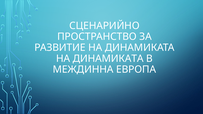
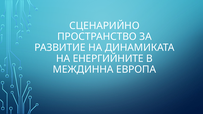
ДИНАМИКАТА at (108, 59): ДИНАМИКАТА -> ЕНЕРГИЙНИТЕ
